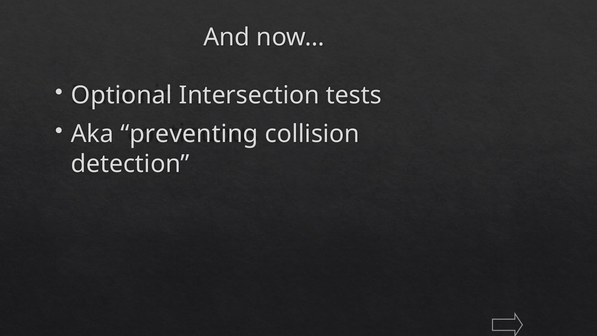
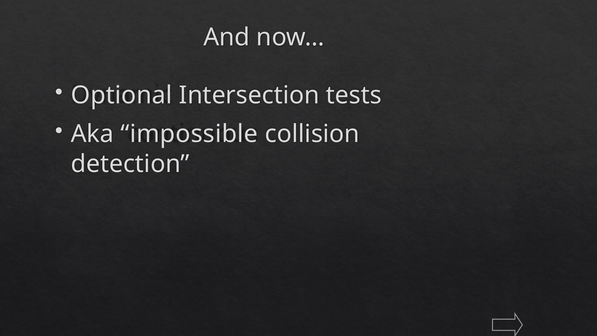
preventing: preventing -> impossible
